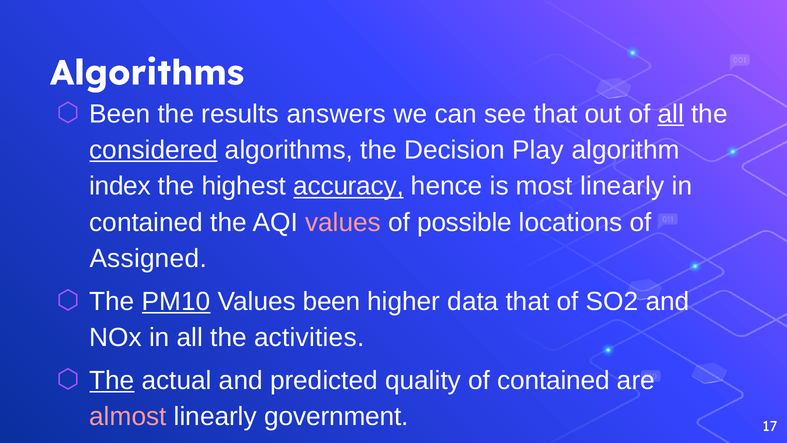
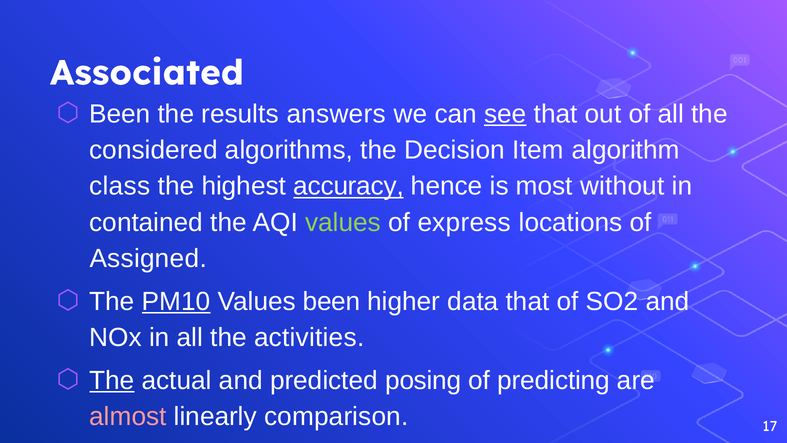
Algorithms at (147, 73): Algorithms -> Associated
see underline: none -> present
all at (671, 114) underline: present -> none
considered underline: present -> none
Play: Play -> Item
index: index -> class
most linearly: linearly -> without
values at (343, 222) colour: pink -> light green
possible: possible -> express
quality: quality -> posing
of contained: contained -> predicting
government: government -> comparison
